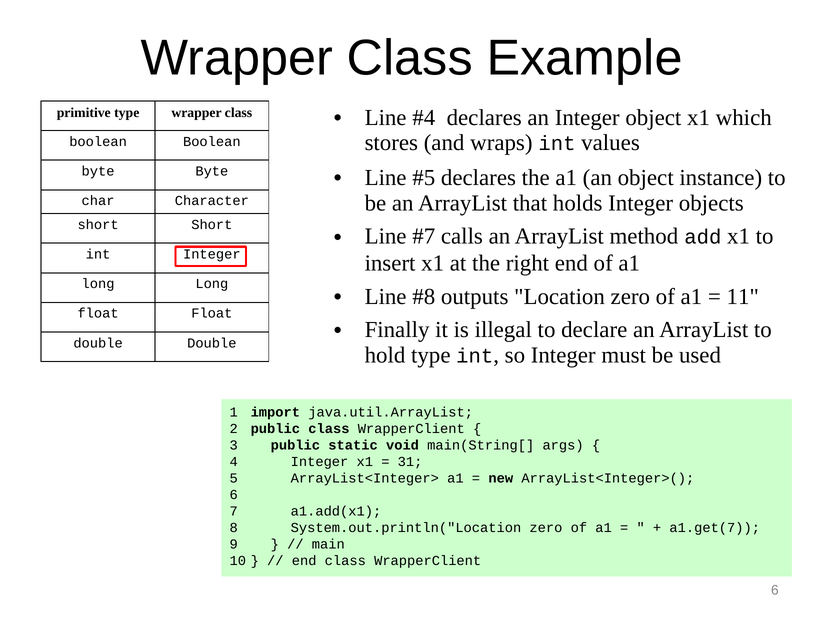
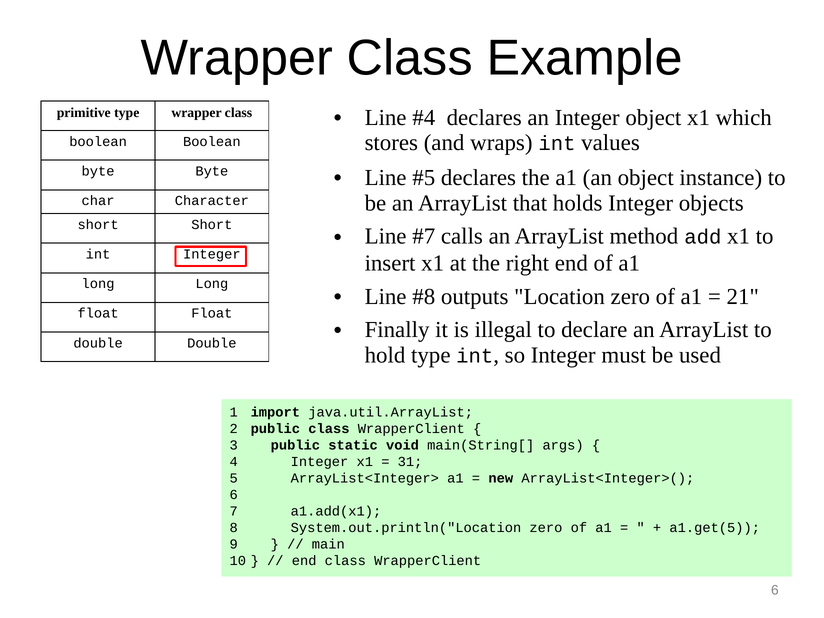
11: 11 -> 21
a1.get(7: a1.get(7 -> a1.get(5
